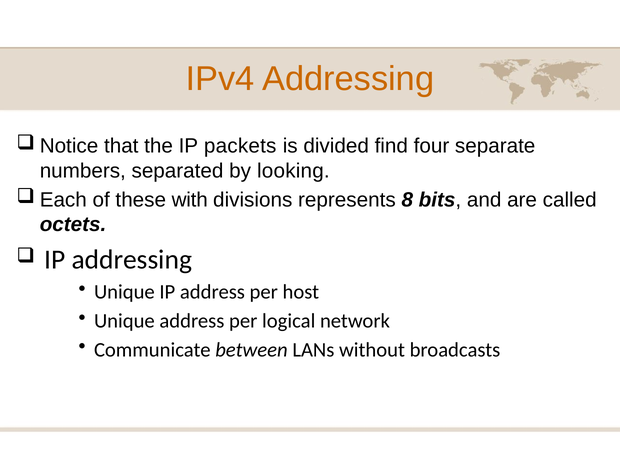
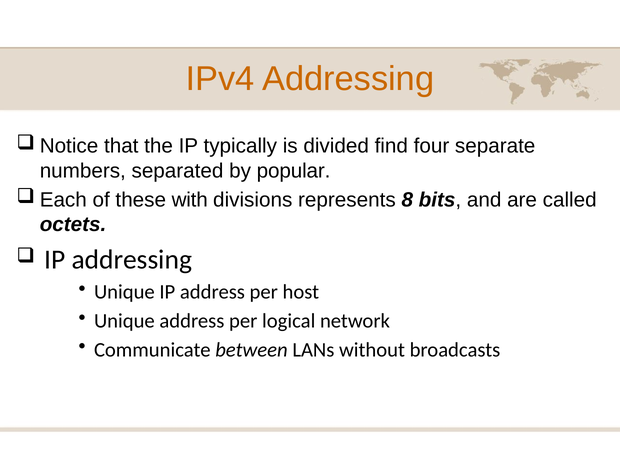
packets: packets -> typically
looking: looking -> popular
